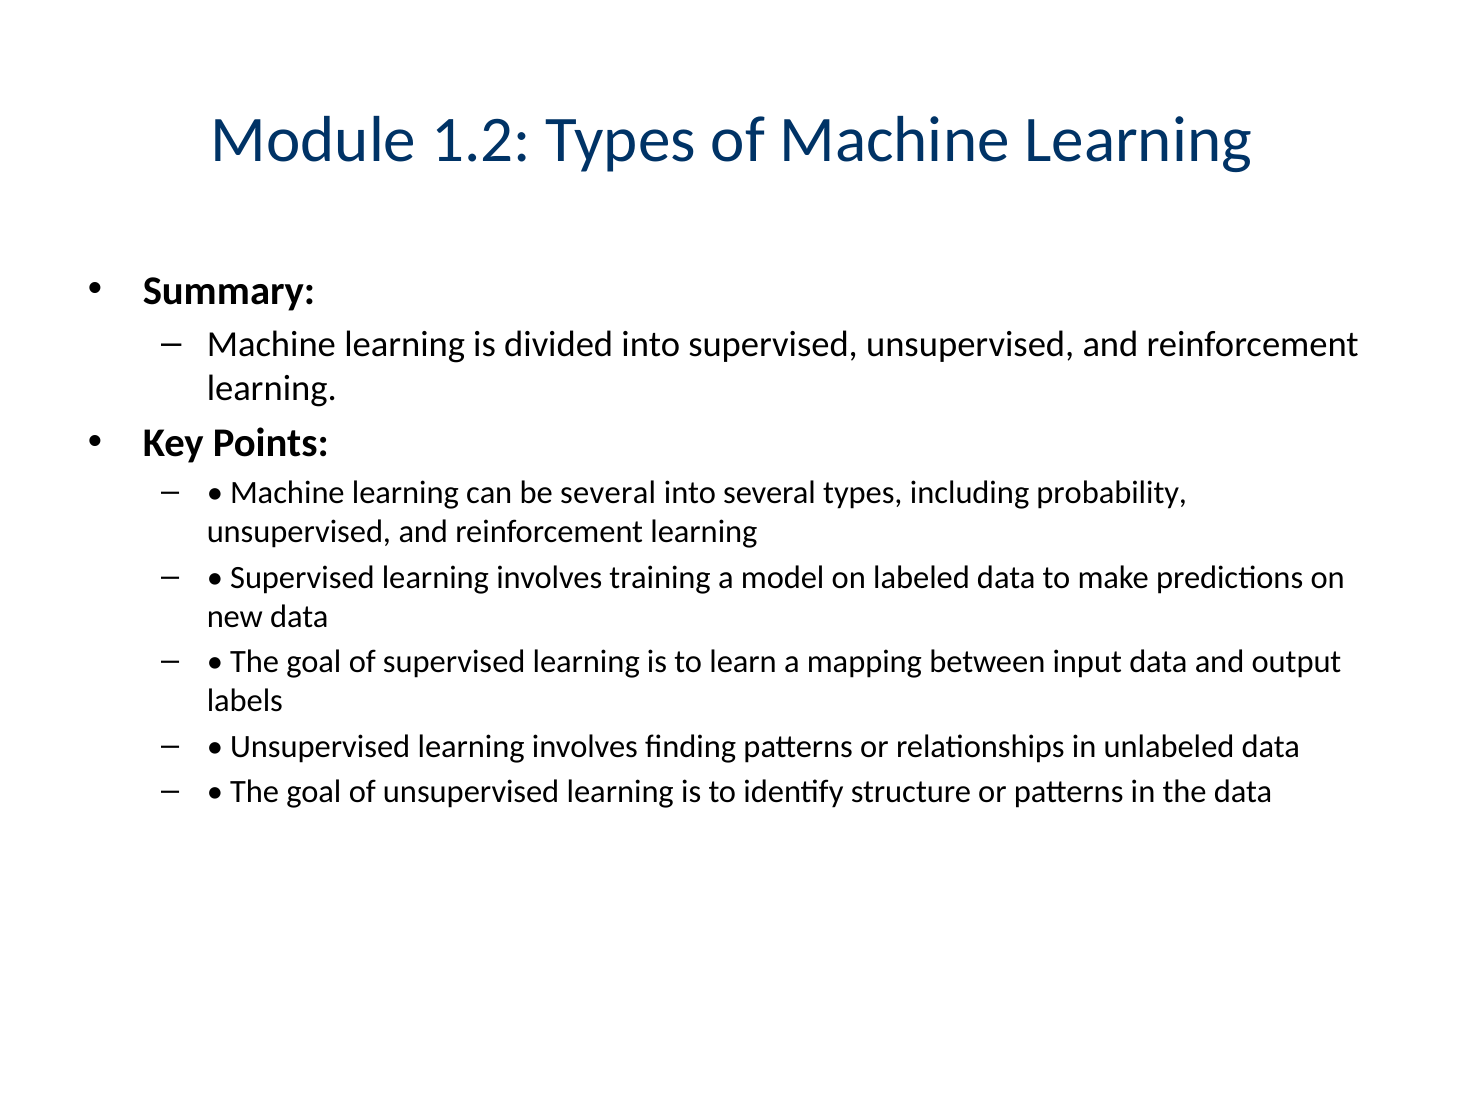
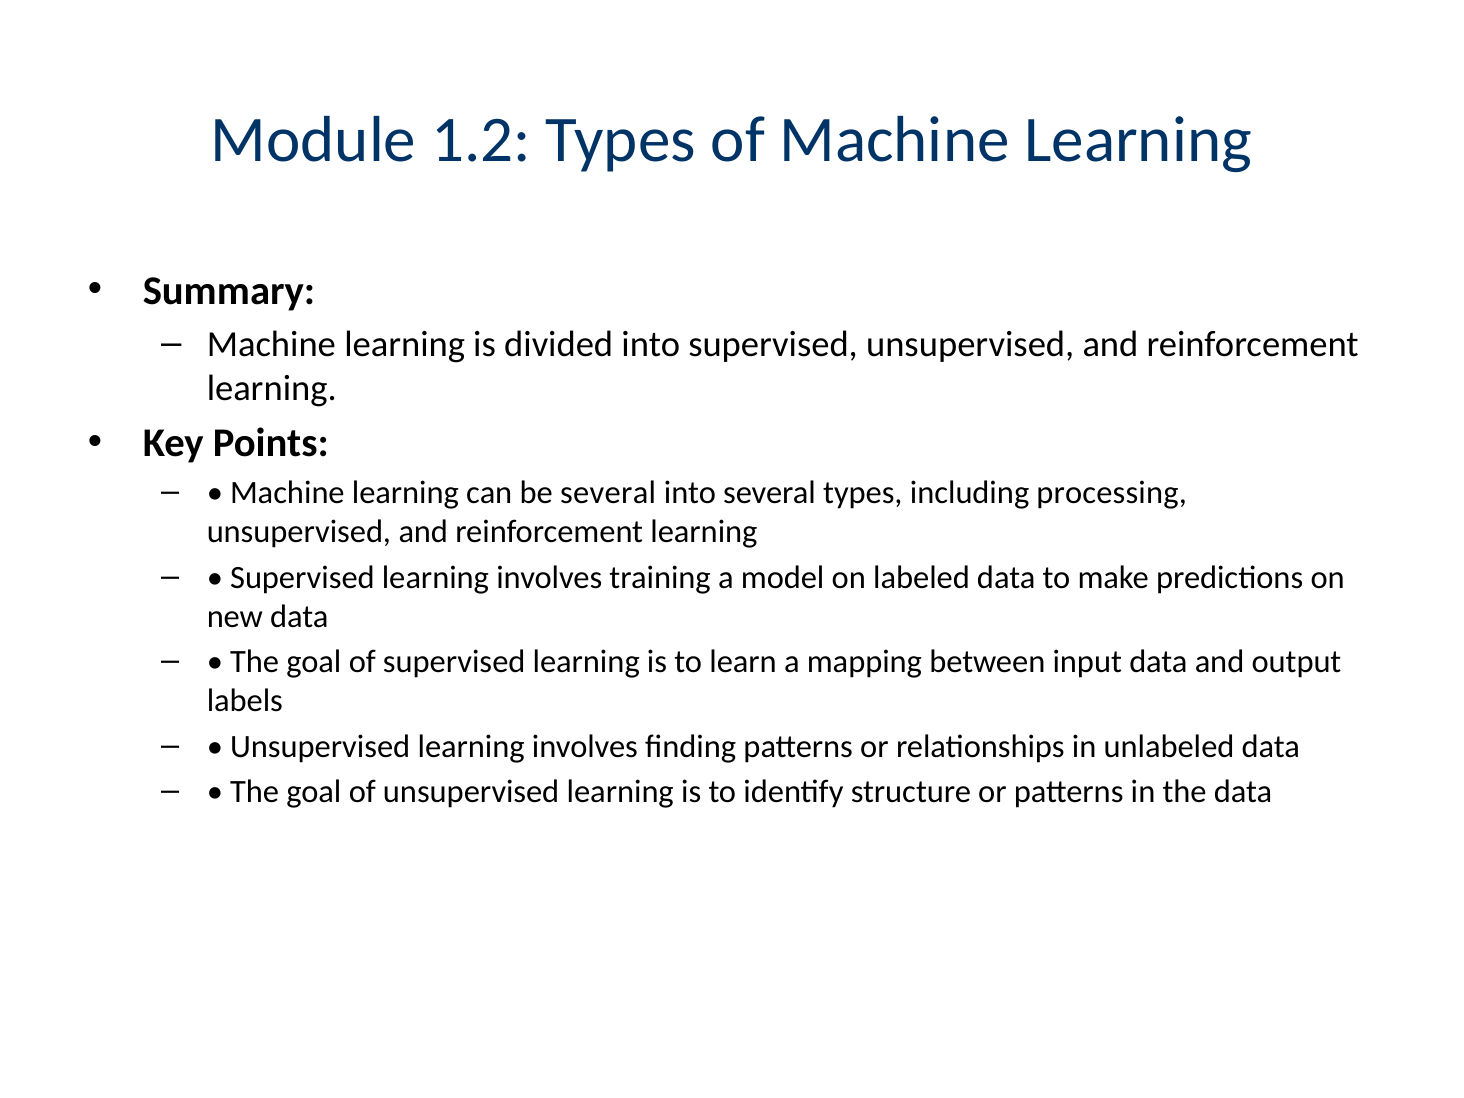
probability: probability -> processing
